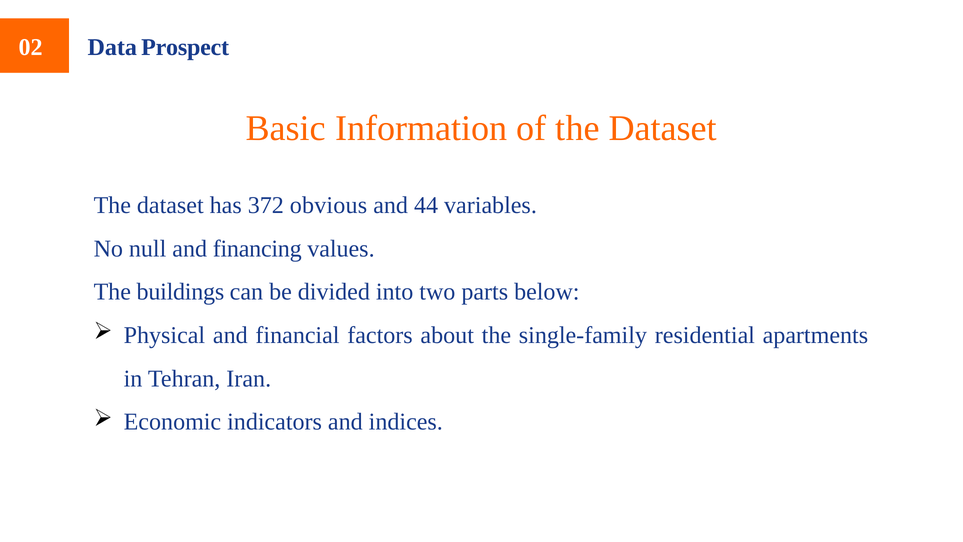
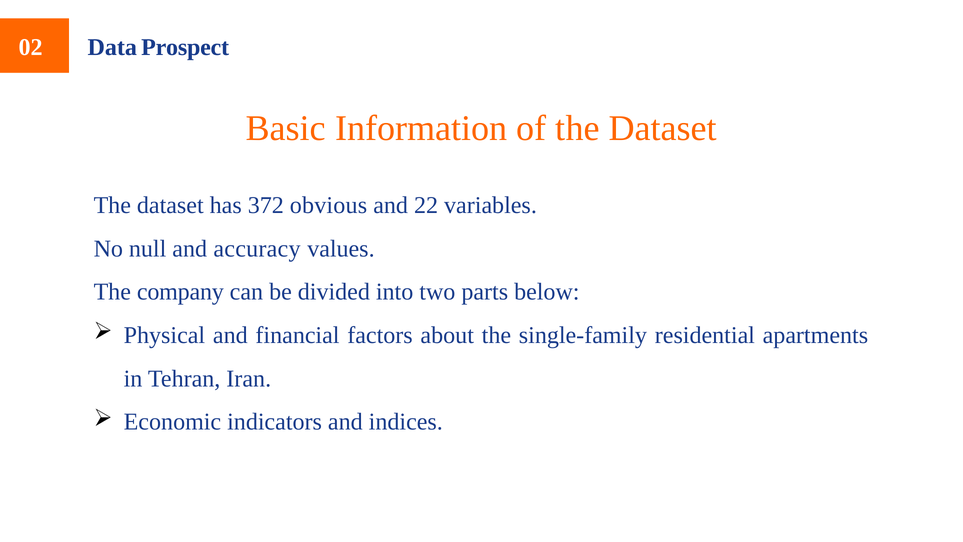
44: 44 -> 22
financing: financing -> accuracy
buildings: buildings -> company
